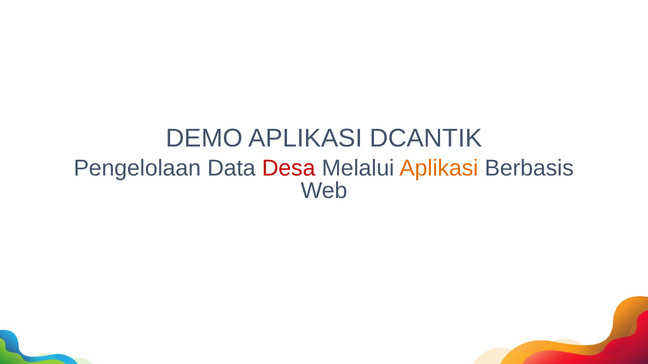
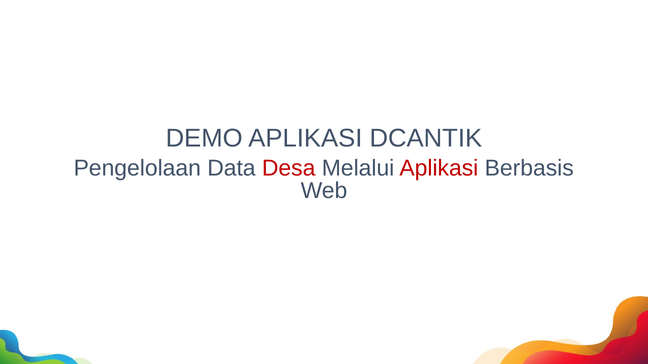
Aplikasi at (439, 168) colour: orange -> red
